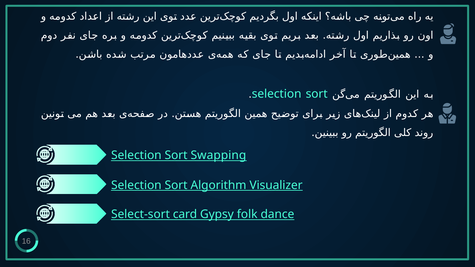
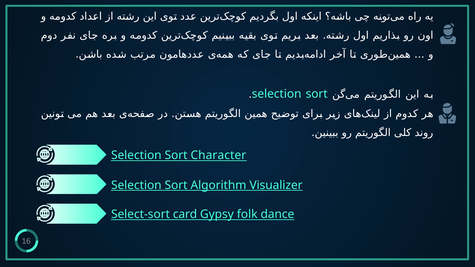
Swapping: Swapping -> Character
